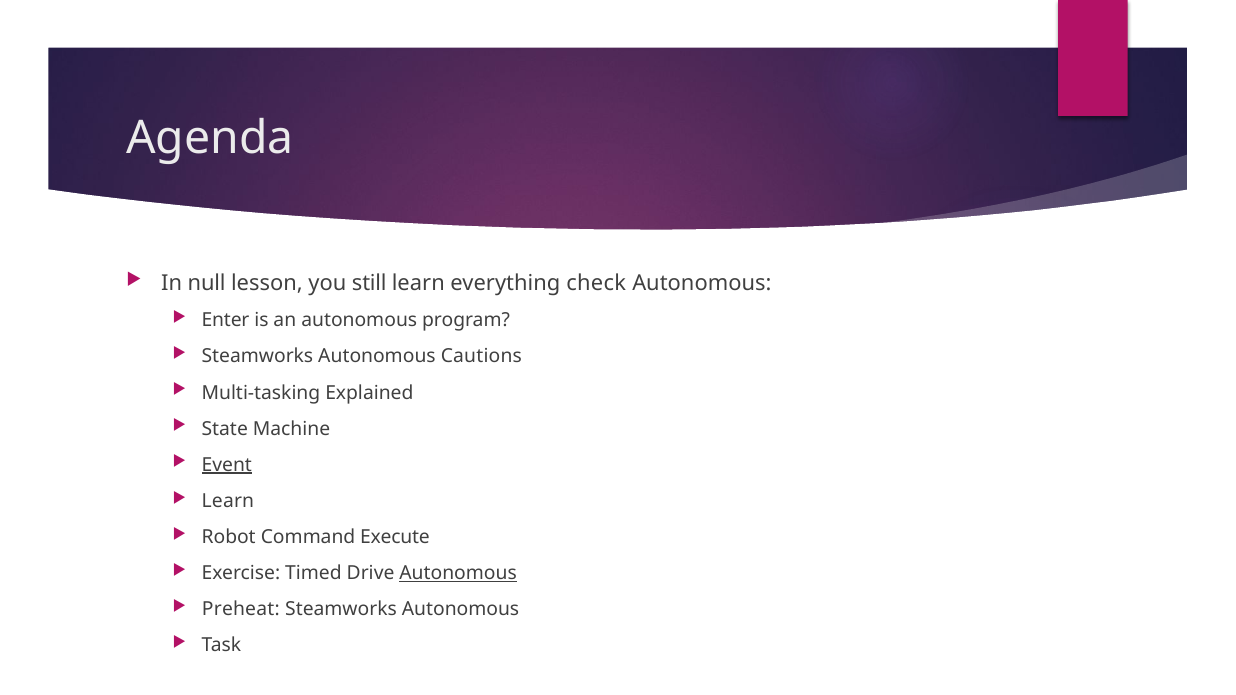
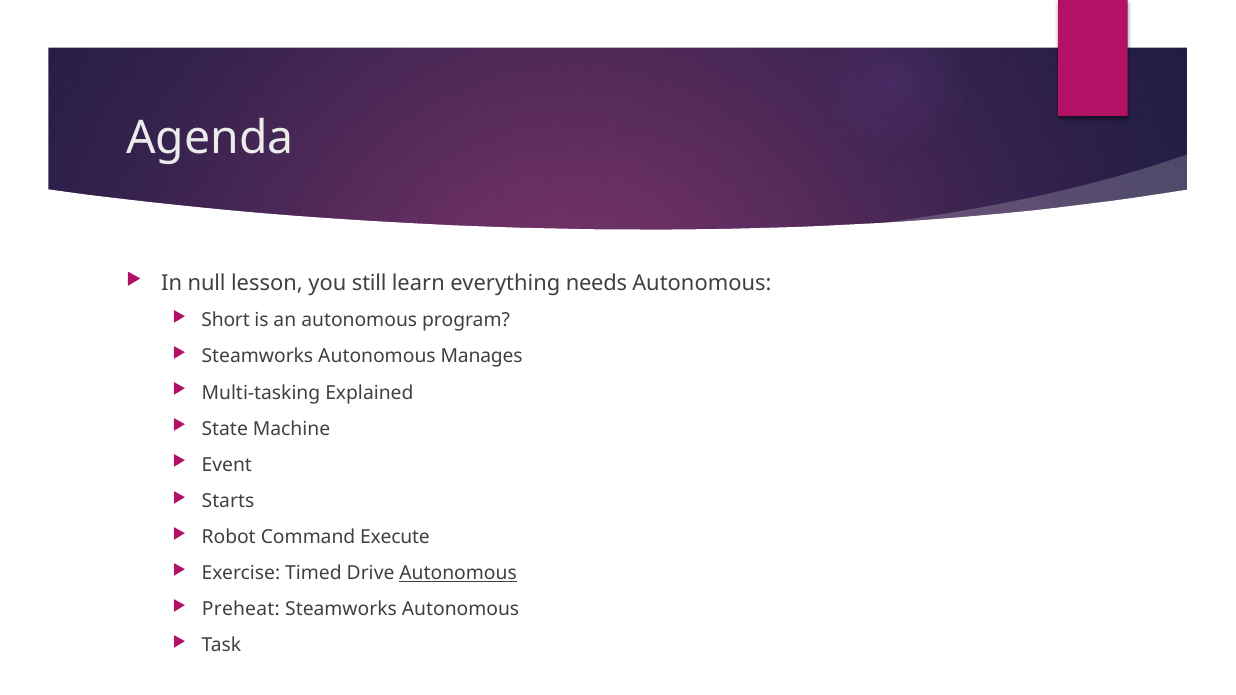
check: check -> needs
Enter: Enter -> Short
Cautions: Cautions -> Manages
Event underline: present -> none
Learn at (228, 501): Learn -> Starts
